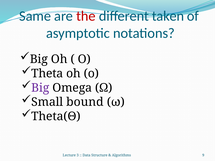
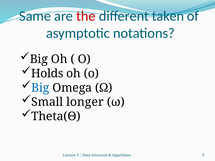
Theta: Theta -> Holds
Big at (40, 88) colour: purple -> blue
bound: bound -> longer
